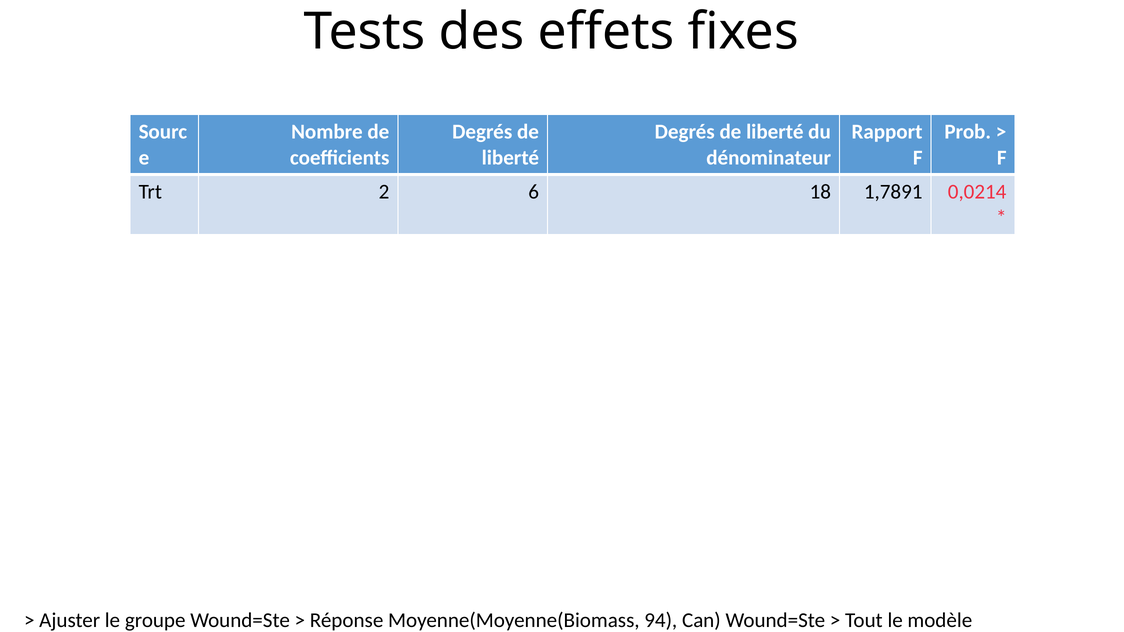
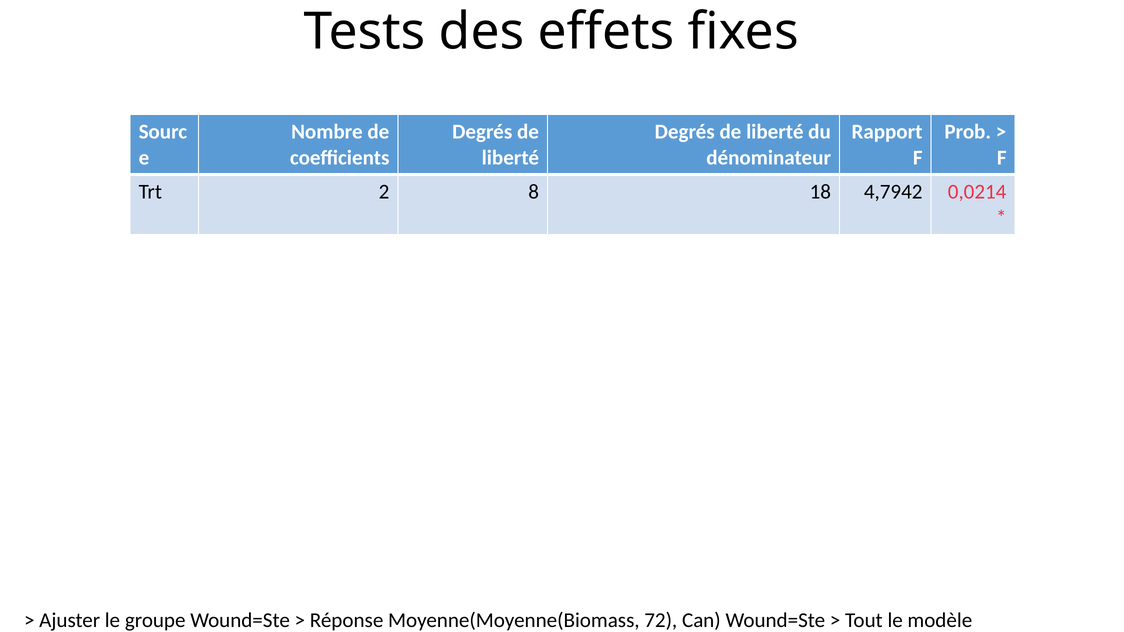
6: 6 -> 8
1,7891: 1,7891 -> 4,7942
94: 94 -> 72
